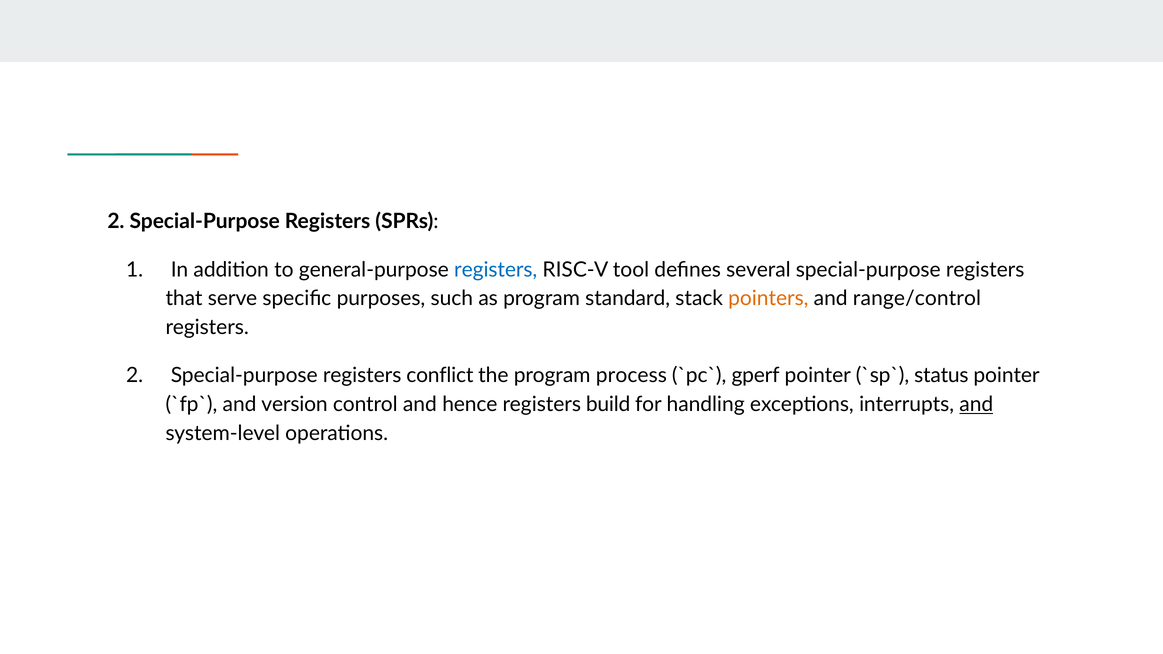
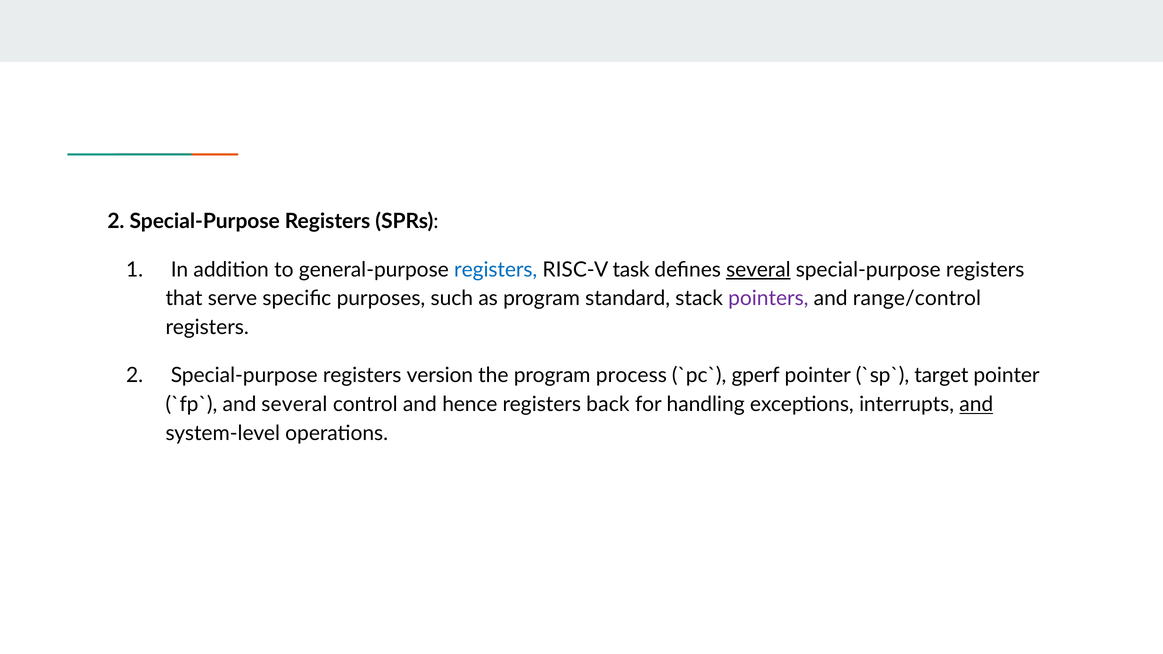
tool: tool -> task
several at (758, 270) underline: none -> present
pointers colour: orange -> purple
conflict: conflict -> version
status: status -> target
and version: version -> several
build: build -> back
